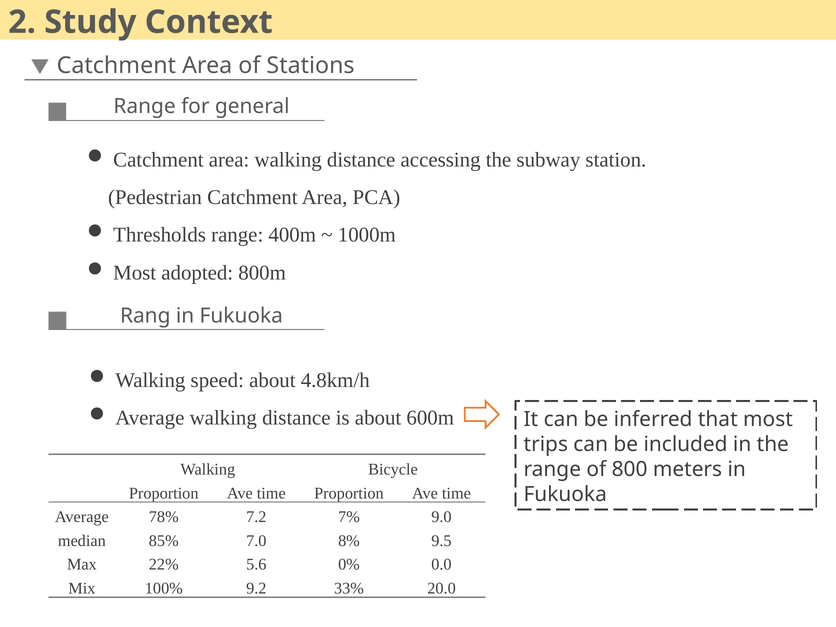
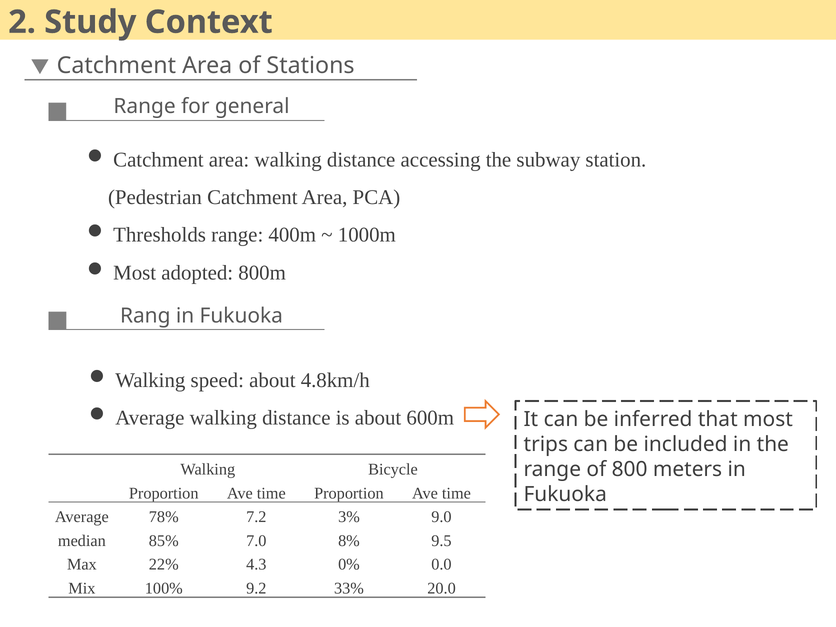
7%: 7% -> 3%
5.6: 5.6 -> 4.3
